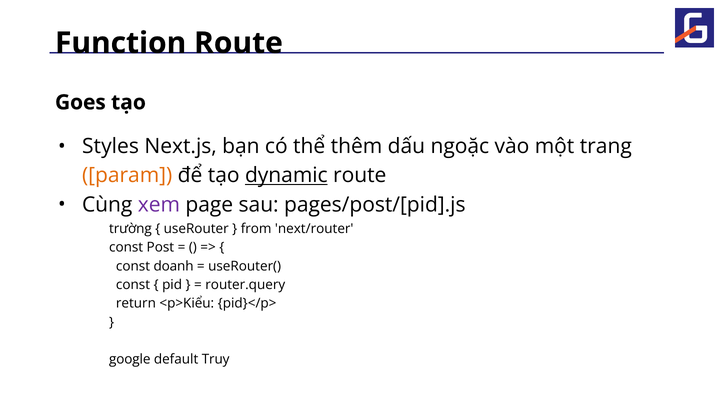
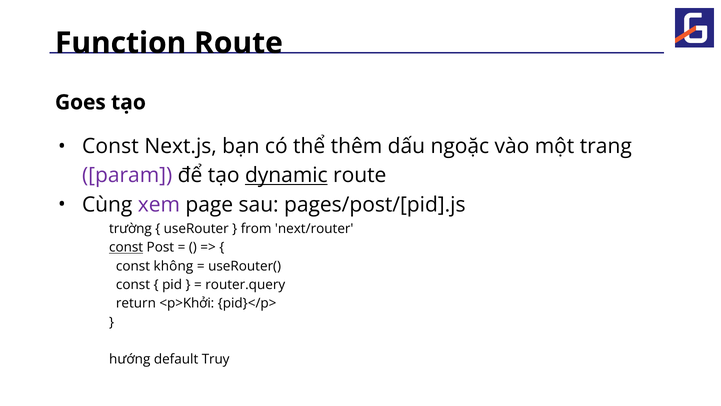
Styles at (110, 146): Styles -> Const
param colour: orange -> purple
const at (126, 247) underline: none -> present
doanh: doanh -> không
<p>Kiểu: <p>Kiểu -> <p>Khởi
google: google -> hướng
